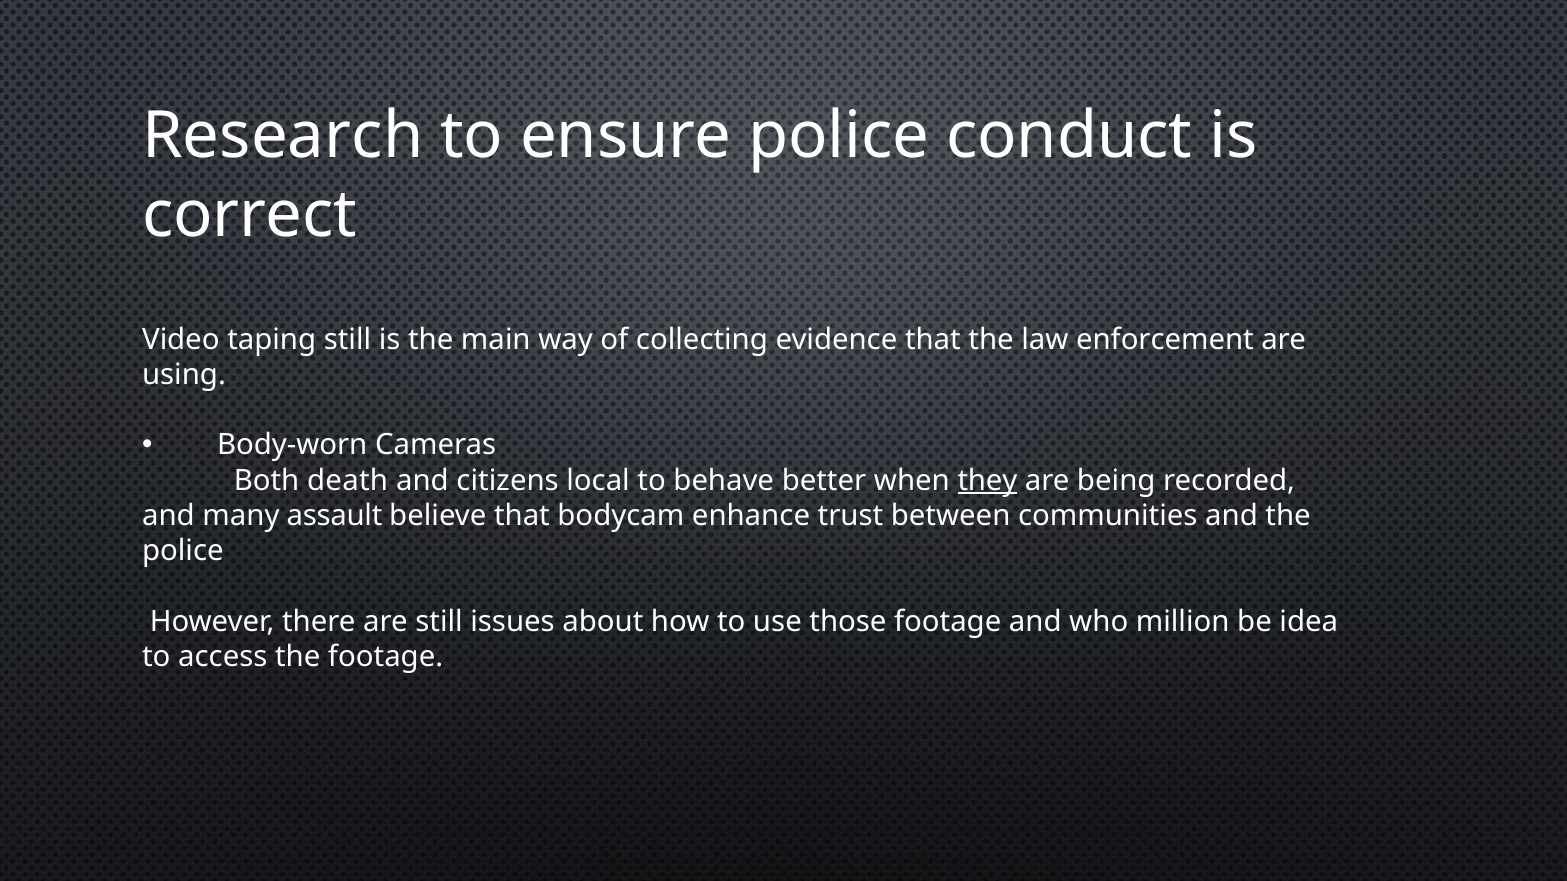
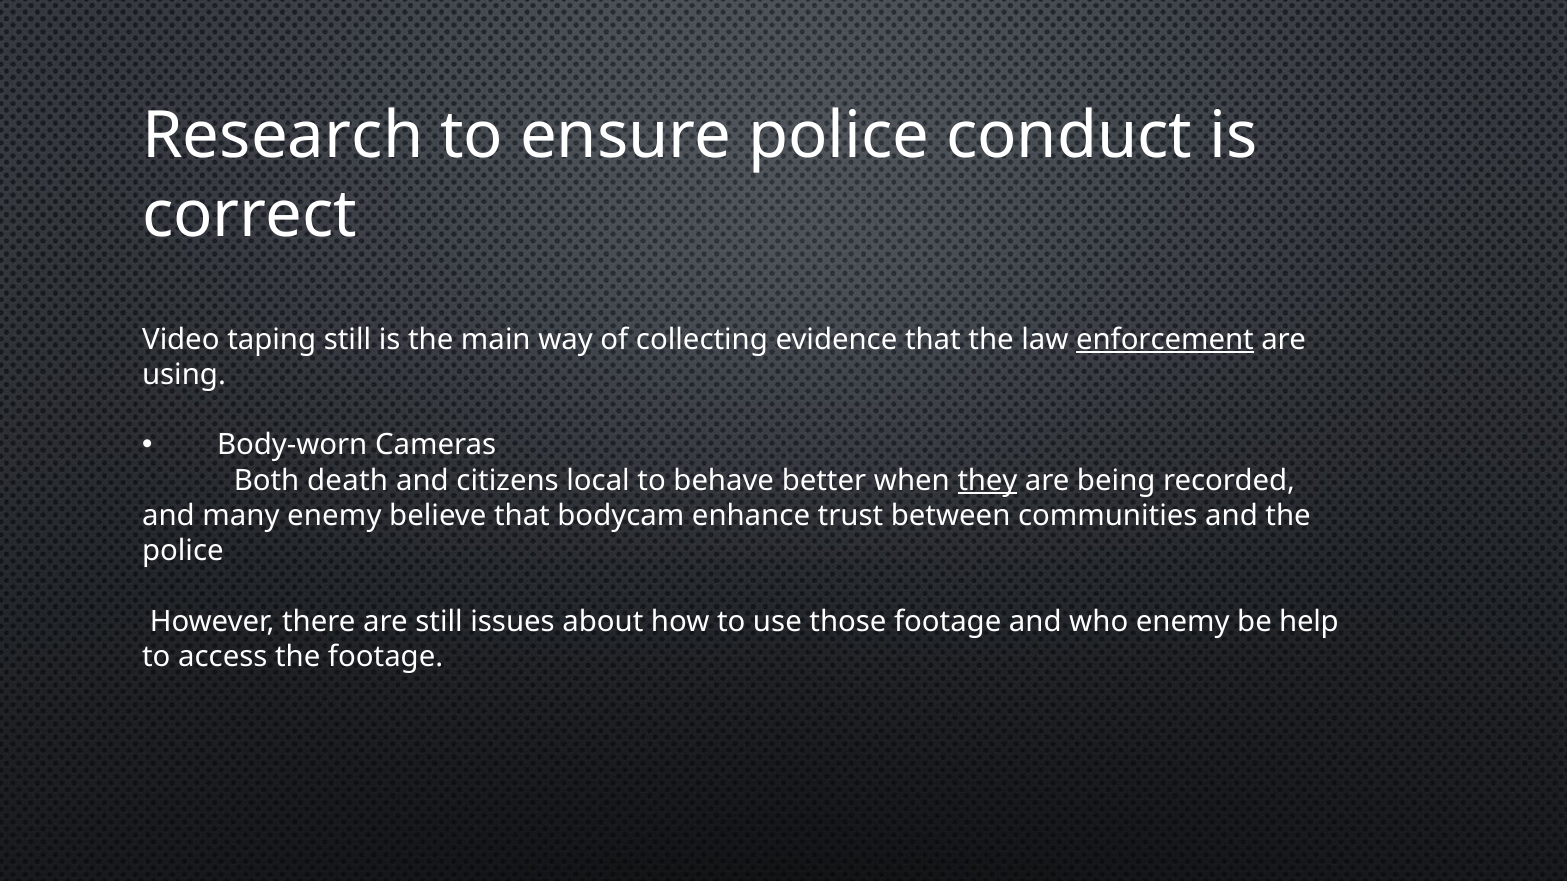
enforcement underline: none -> present
many assault: assault -> enemy
who million: million -> enemy
idea: idea -> help
